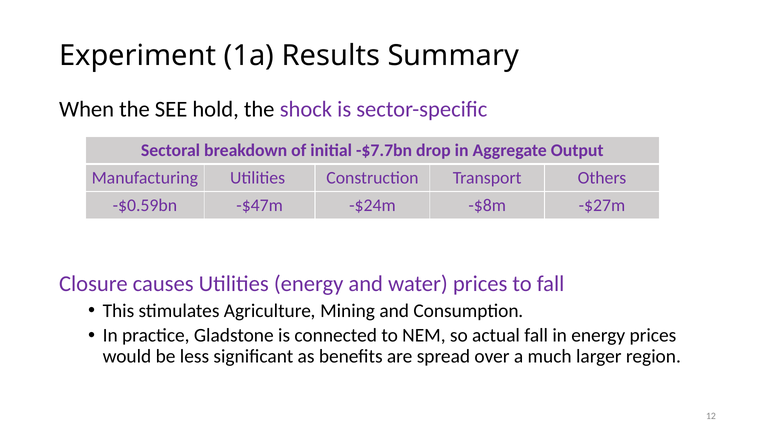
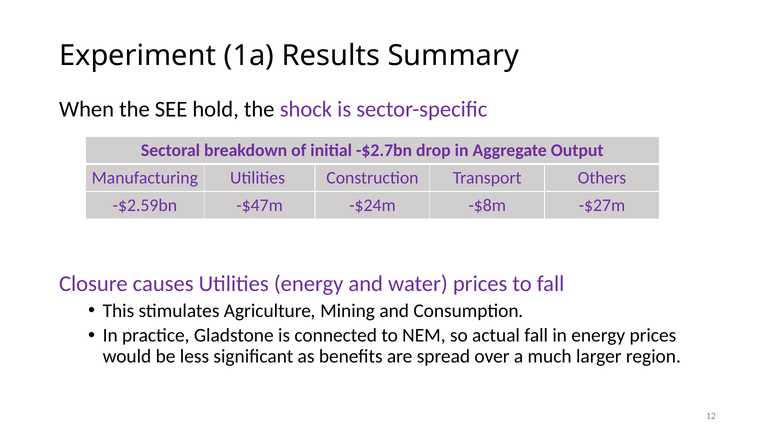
-$7.7bn: -$7.7bn -> -$2.7bn
-$0.59bn: -$0.59bn -> -$2.59bn
